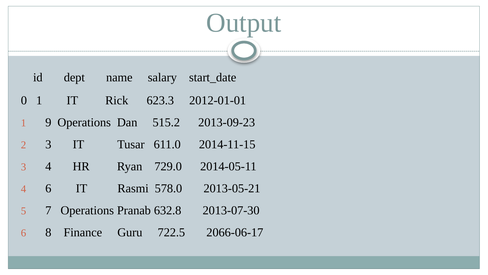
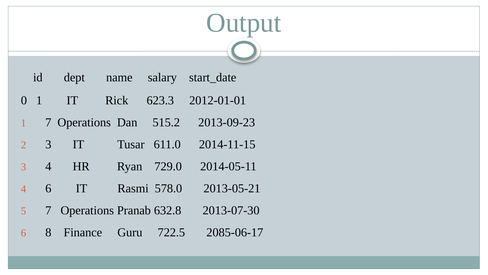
1 9: 9 -> 7
2066-06-17: 2066-06-17 -> 2085-06-17
